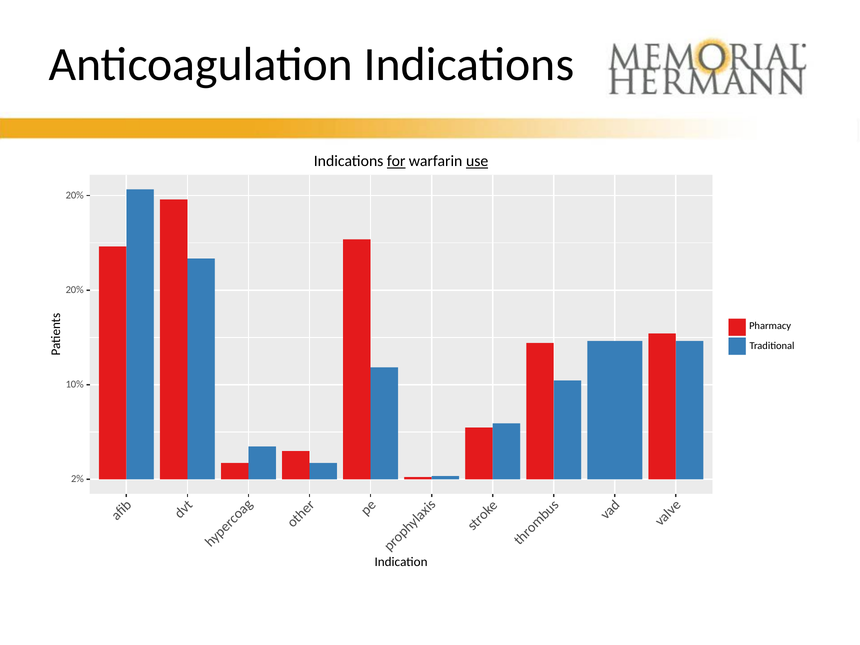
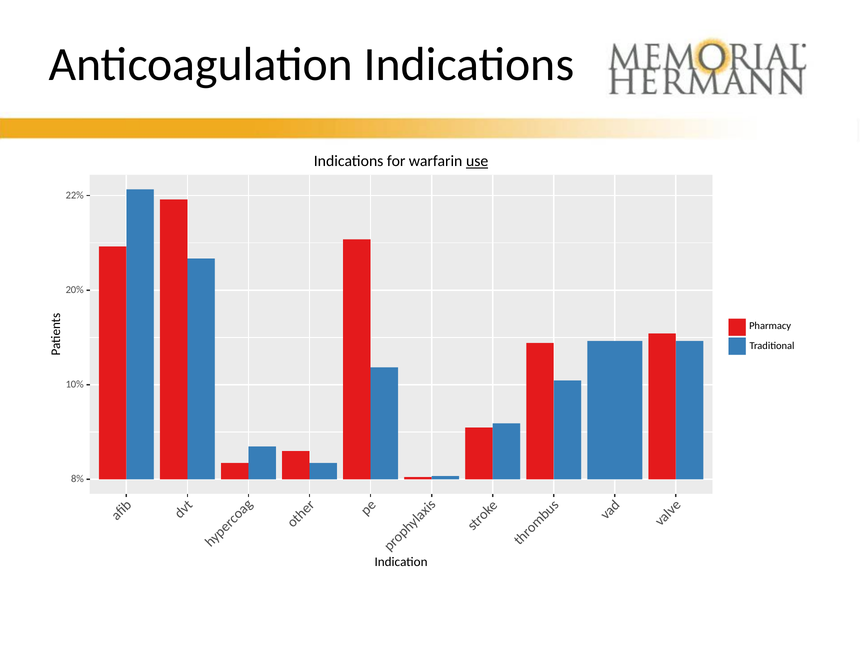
for underline: present -> none
20% at (75, 195): 20% -> 22%
2%: 2% -> 8%
